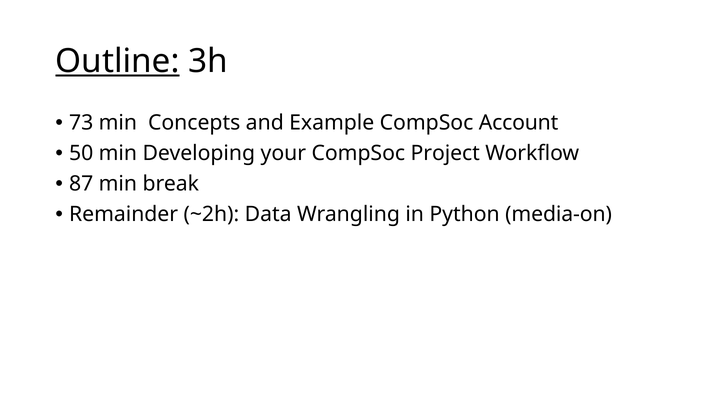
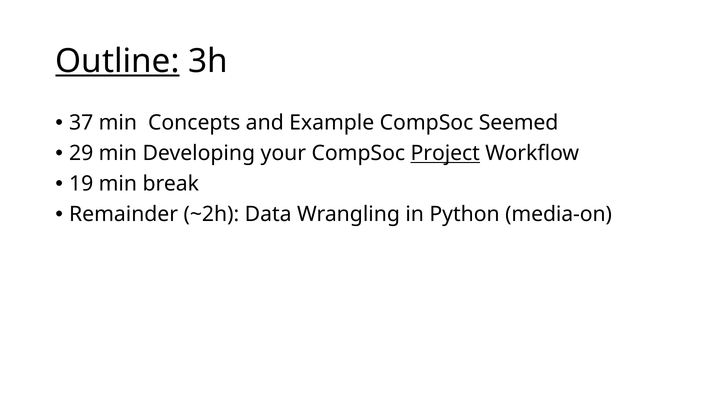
73: 73 -> 37
Account: Account -> Seemed
50: 50 -> 29
Project underline: none -> present
87: 87 -> 19
